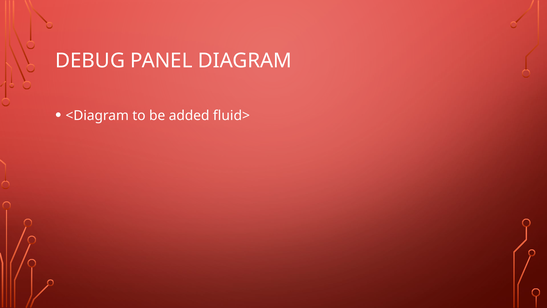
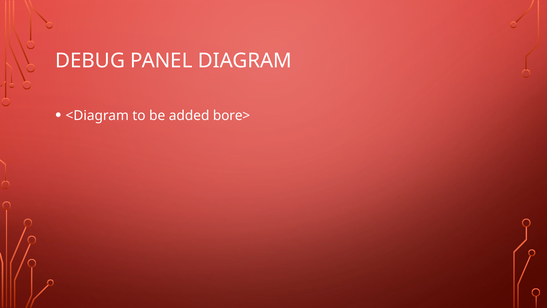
fluid>: fluid> -> bore>
